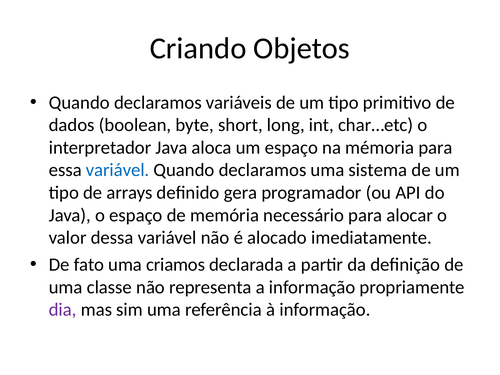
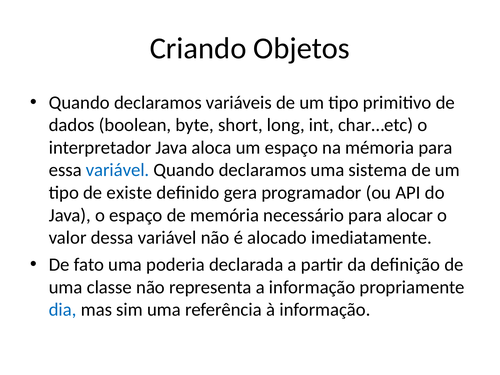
arrays: arrays -> existe
criamos: criamos -> poderia
dia colour: purple -> blue
